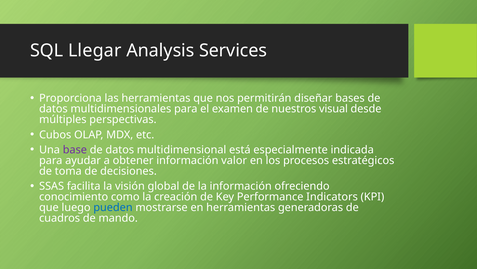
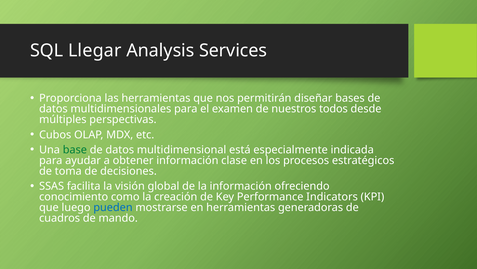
visual: visual -> todos
base colour: purple -> green
valor: valor -> clase
